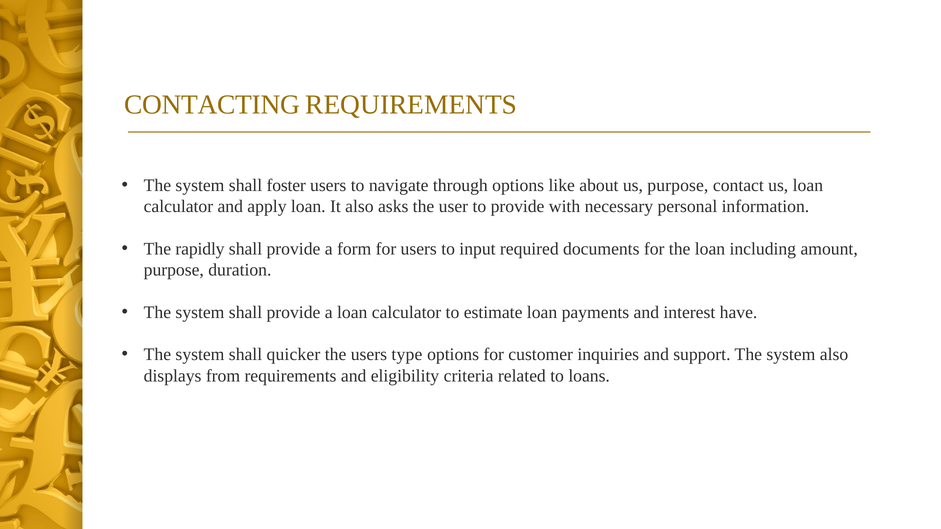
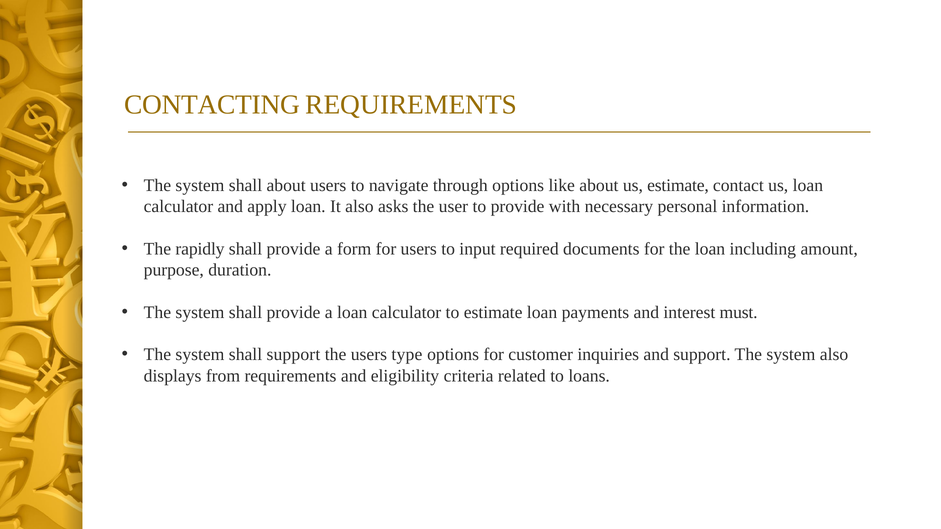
shall foster: foster -> about
us purpose: purpose -> estimate
have: have -> must
shall quicker: quicker -> support
